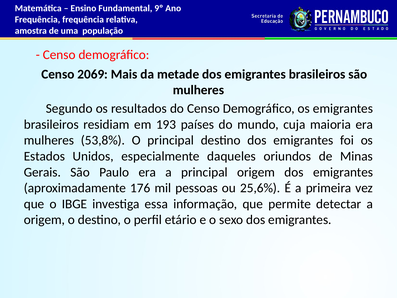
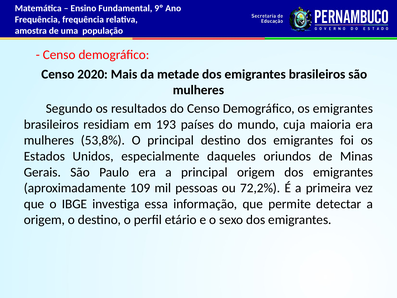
2069: 2069 -> 2020
176: 176 -> 109
25,6%: 25,6% -> 72,2%
